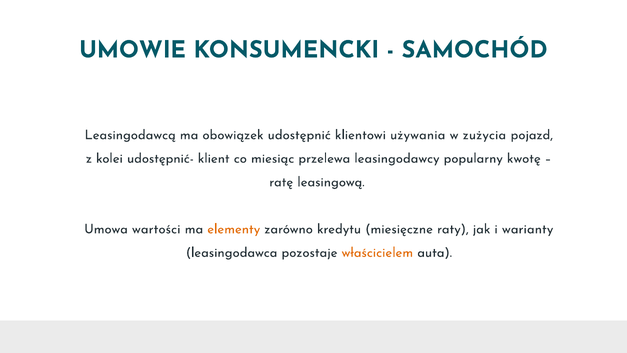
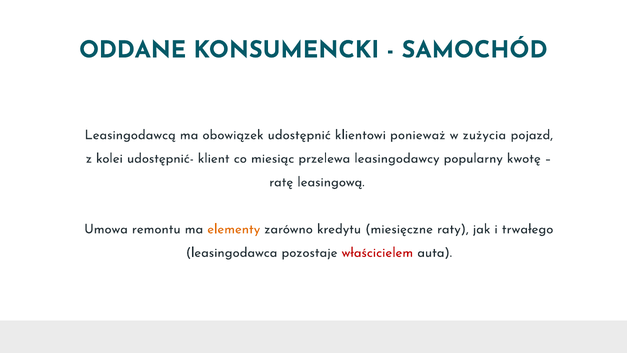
UMOWIE: UMOWIE -> ODDANE
używania: używania -> ponieważ
wartości: wartości -> remontu
warianty: warianty -> trwałego
właścicielem colour: orange -> red
